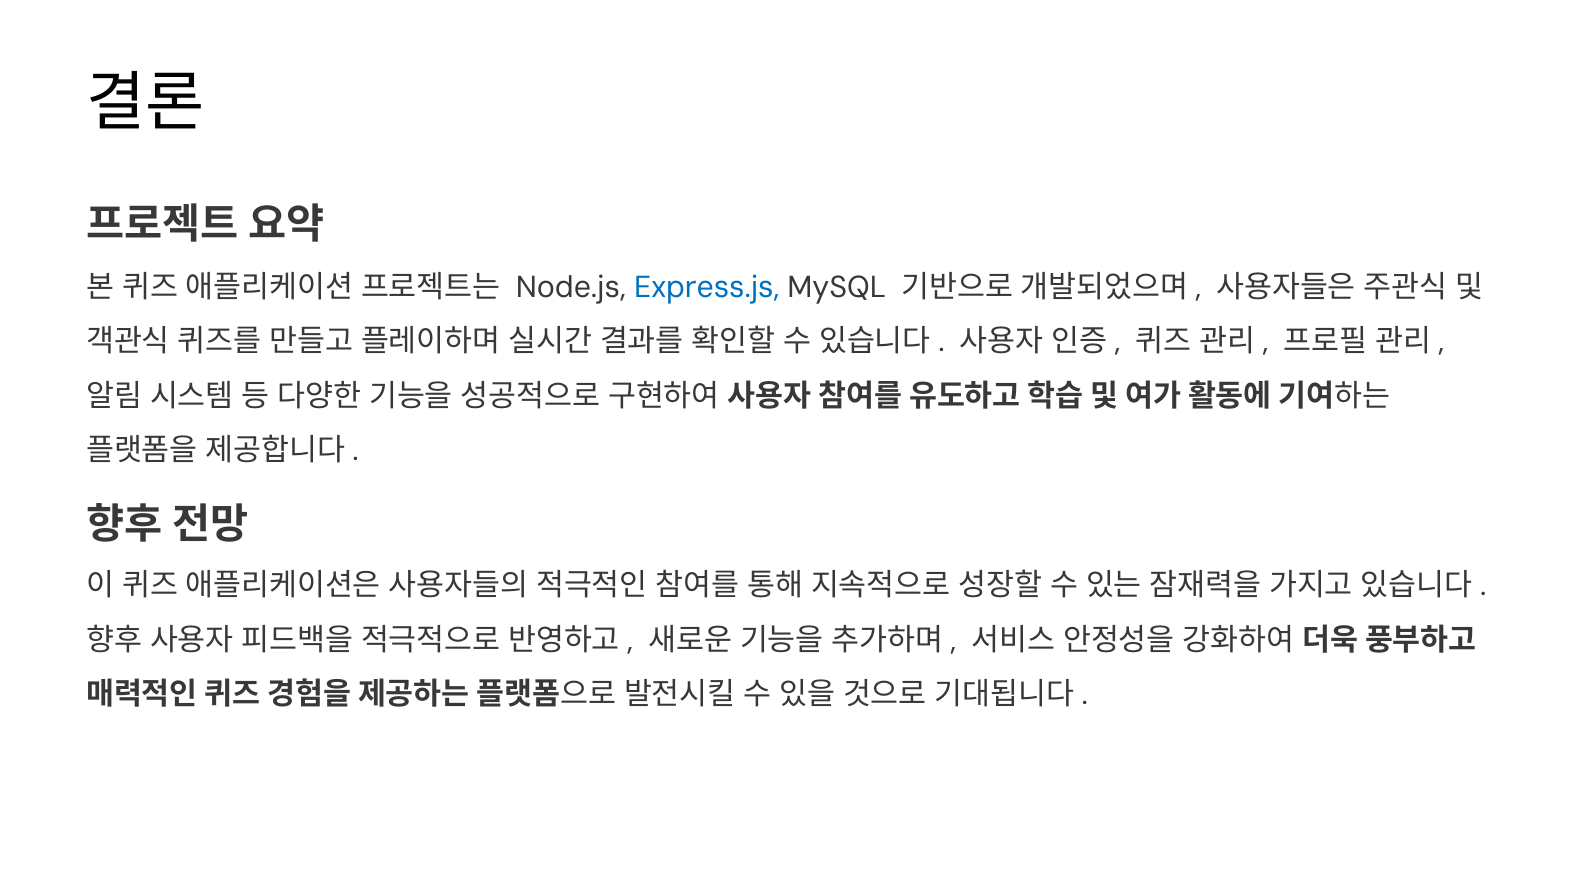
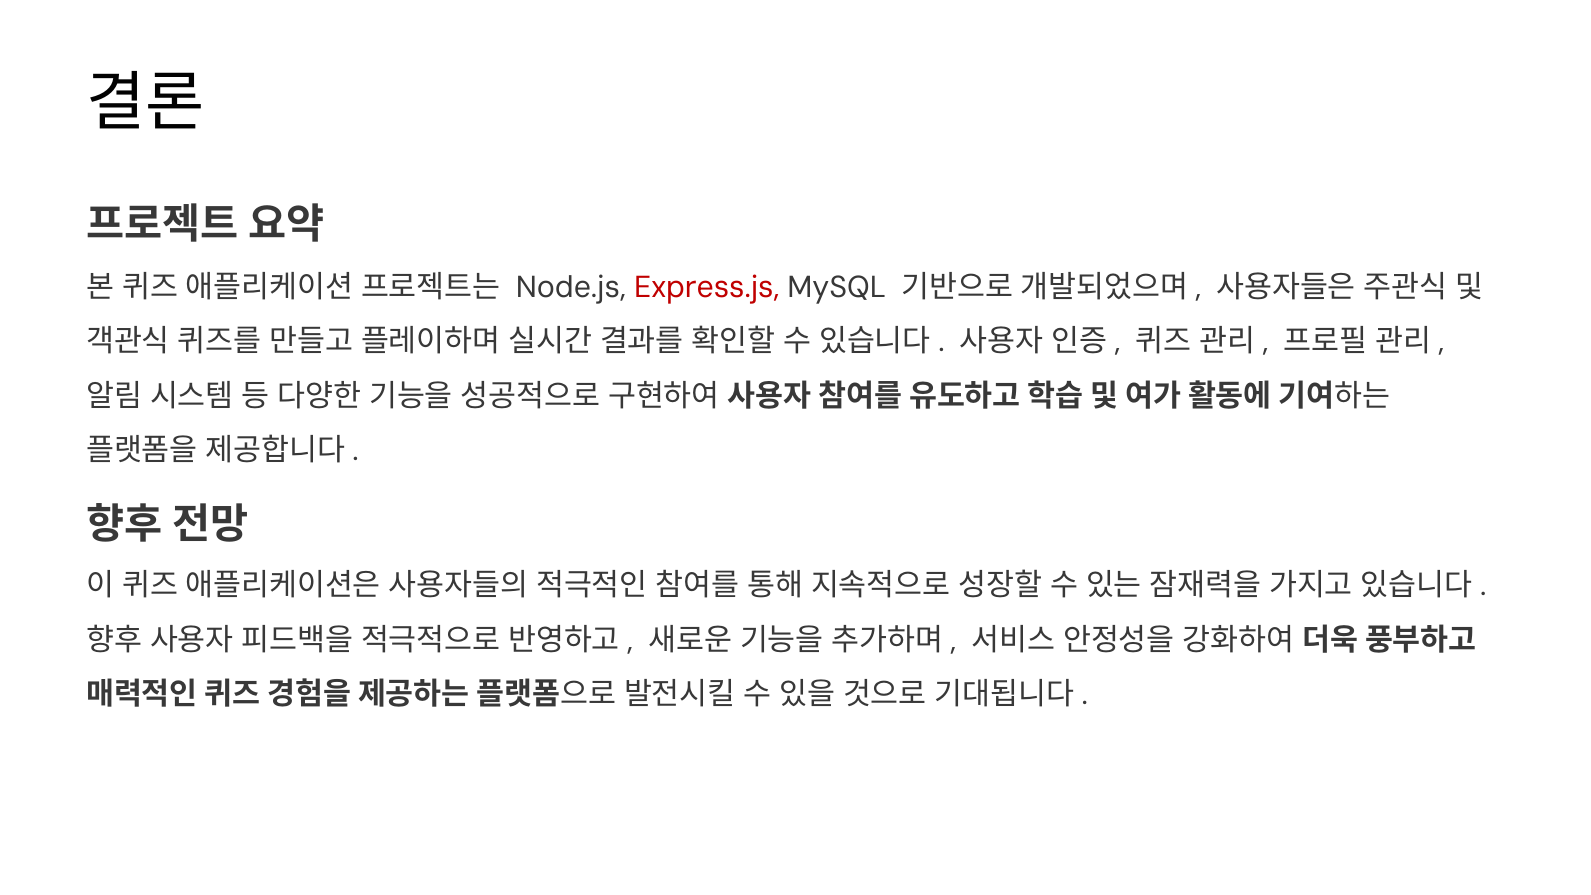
Express.js colour: blue -> red
